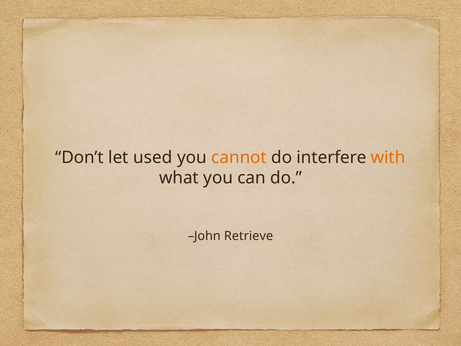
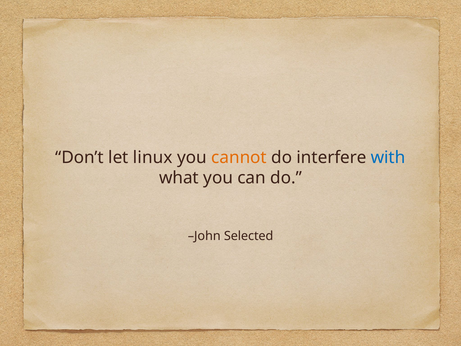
used: used -> linux
with colour: orange -> blue
Retrieve: Retrieve -> Selected
